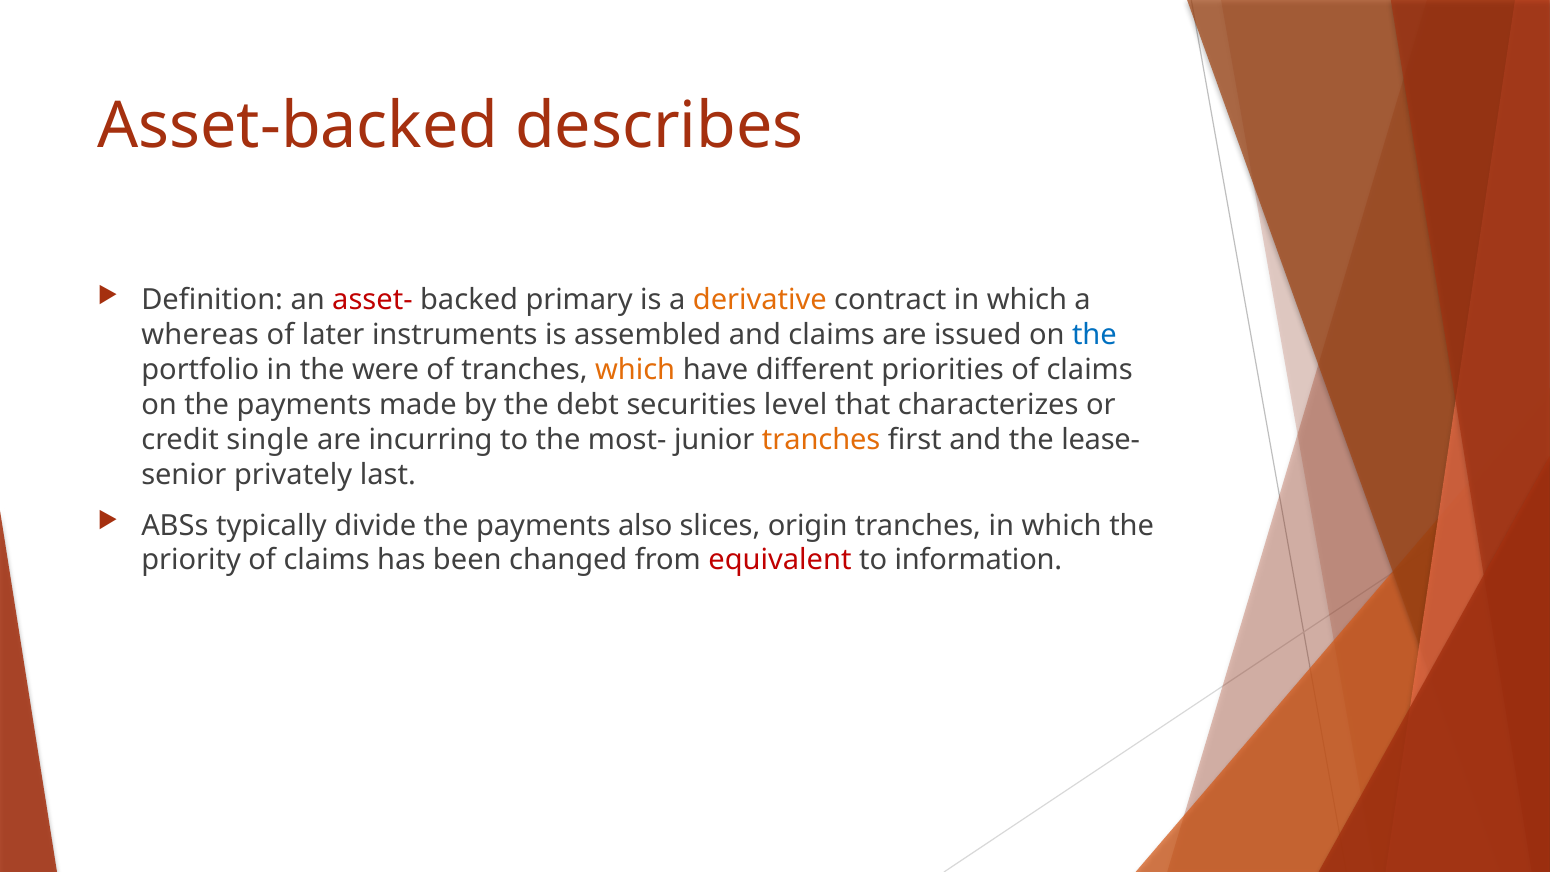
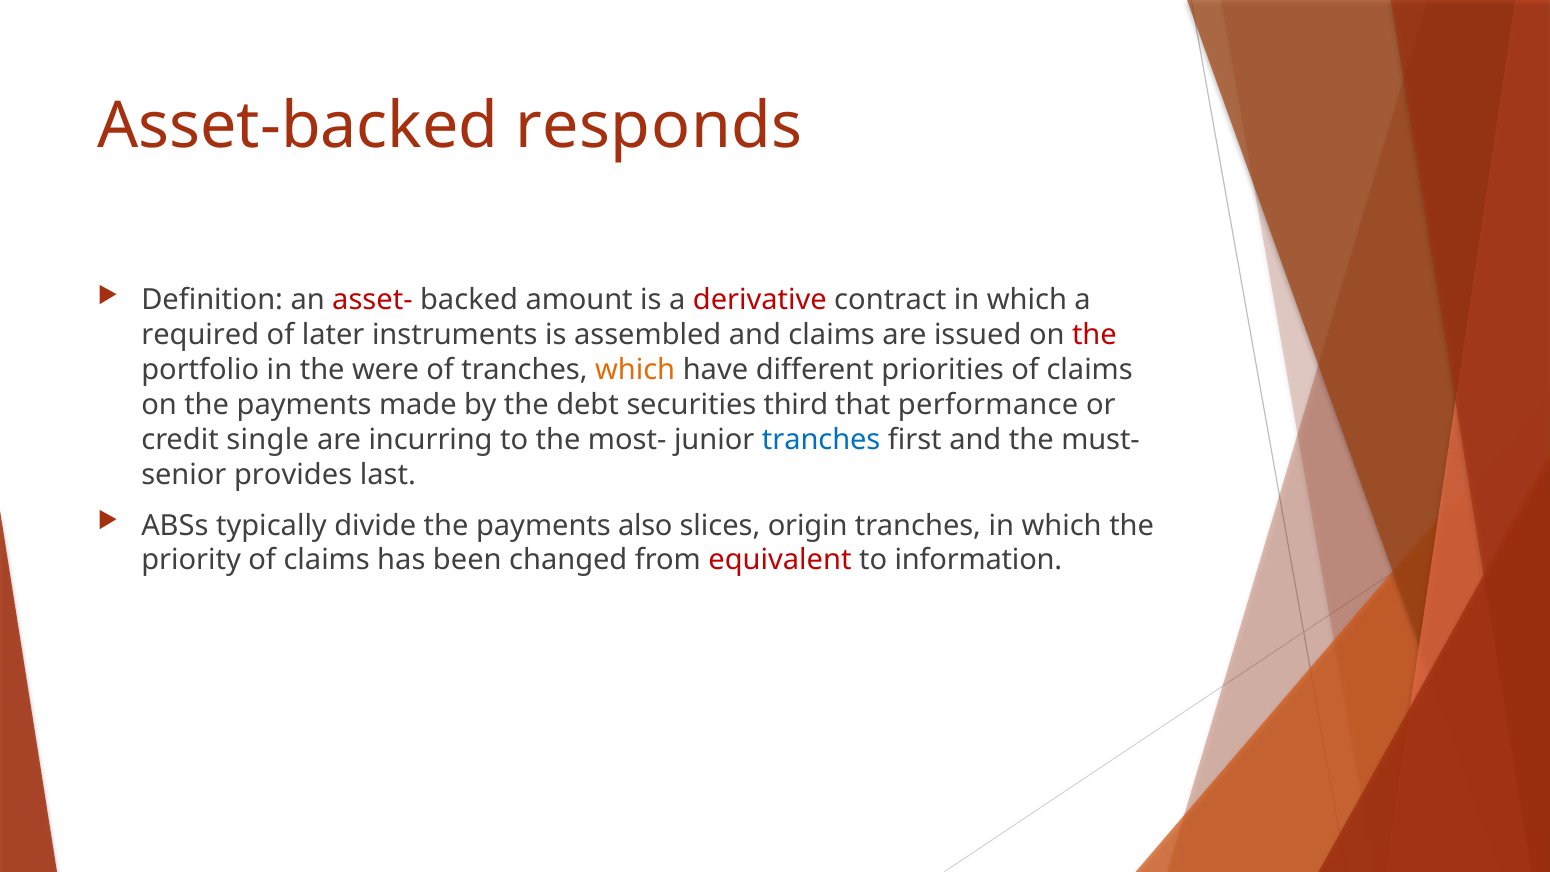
describes: describes -> responds
primary: primary -> amount
derivative colour: orange -> red
whereas: whereas -> required
the at (1094, 335) colour: blue -> red
level: level -> third
characterizes: characterizes -> performance
tranches at (821, 439) colour: orange -> blue
lease-: lease- -> must-
privately: privately -> provides
